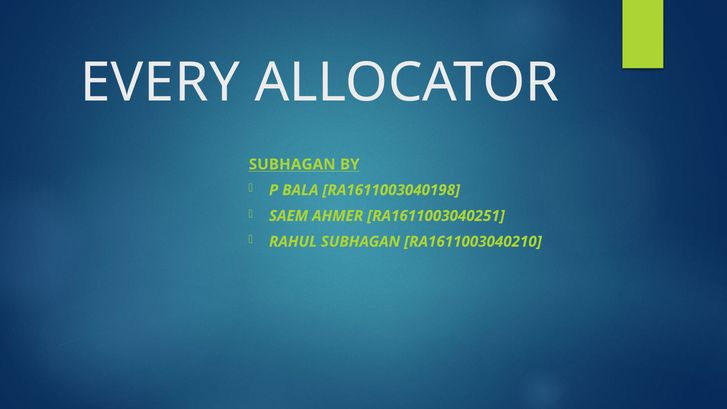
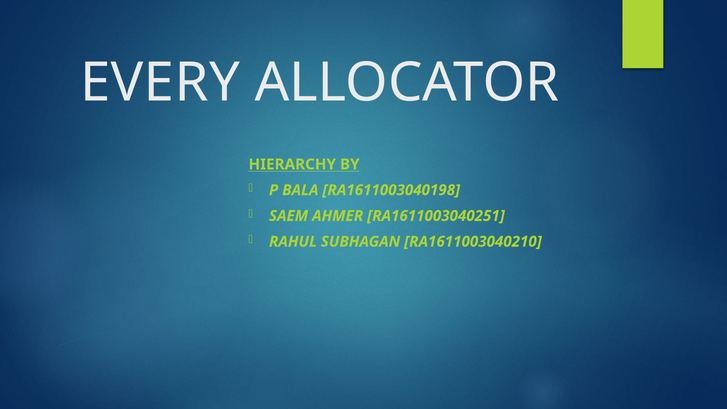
SUBHAGAN at (292, 164): SUBHAGAN -> HIERARCHY
